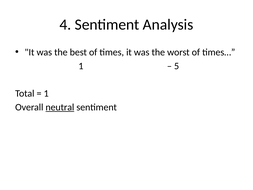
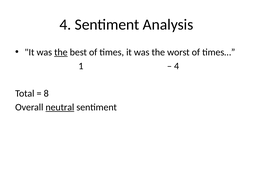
the at (61, 52) underline: none -> present
5 at (177, 66): 5 -> 4
1 at (46, 93): 1 -> 8
